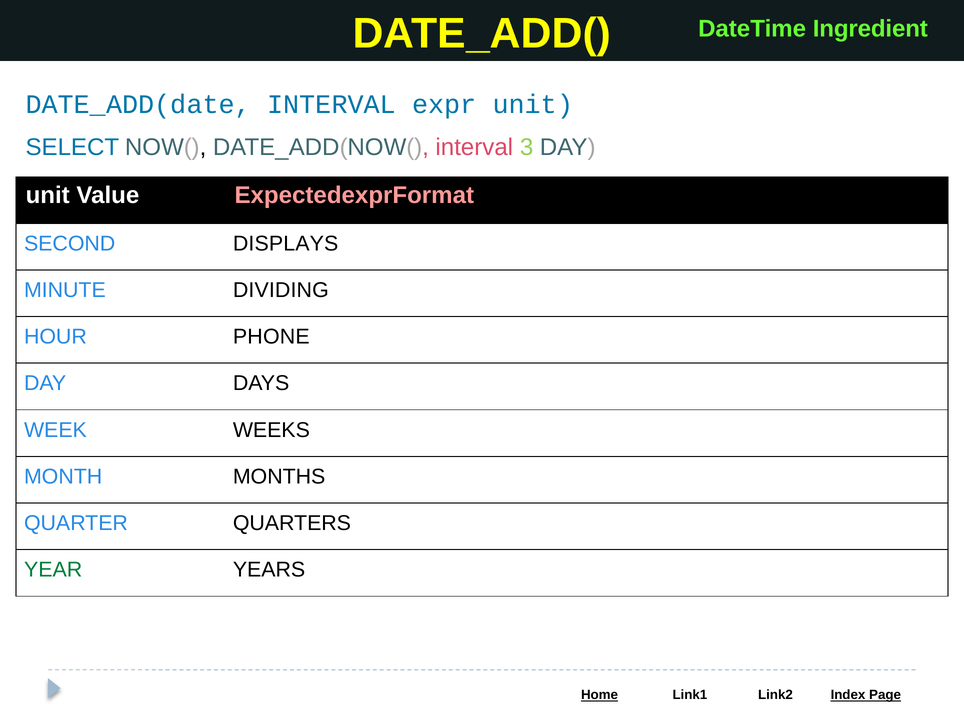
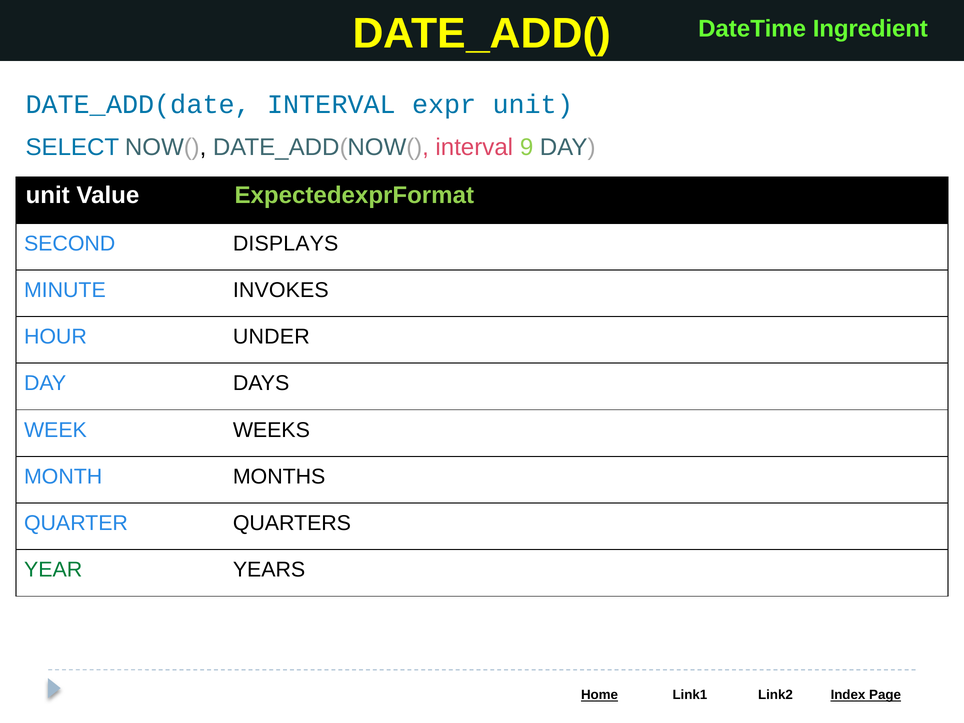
3: 3 -> 9
ExpectedexprFormat colour: pink -> light green
DIVIDING: DIVIDING -> INVOKES
PHONE: PHONE -> UNDER
